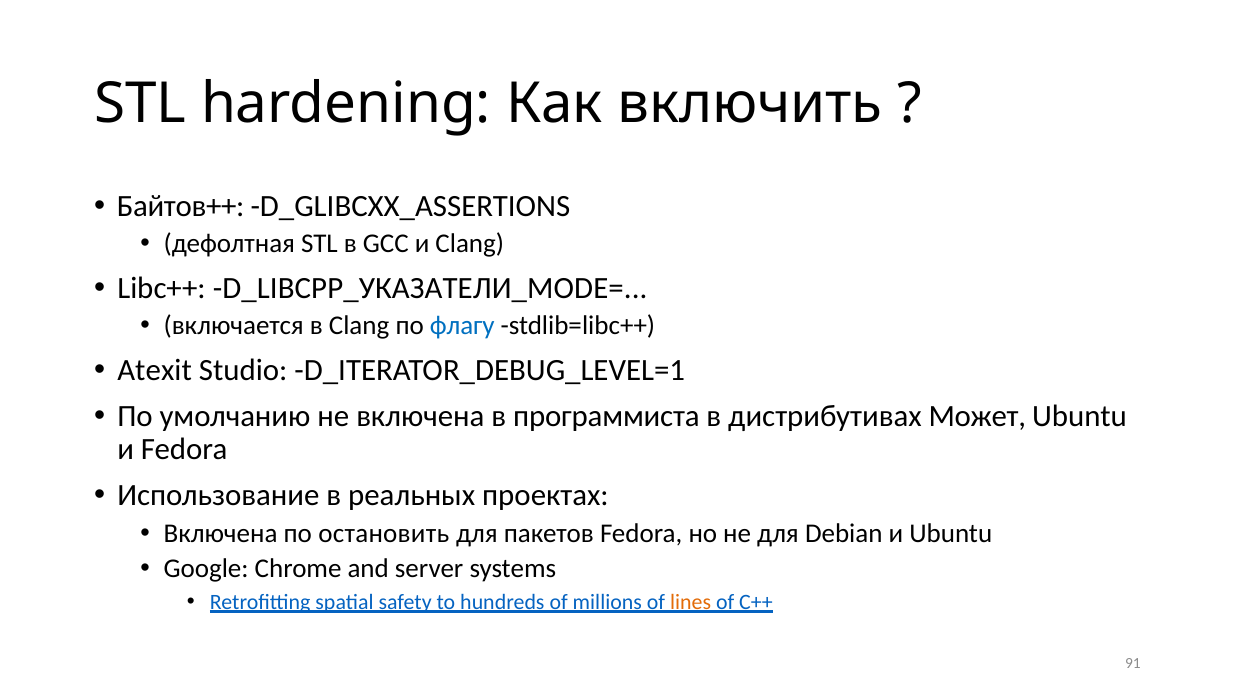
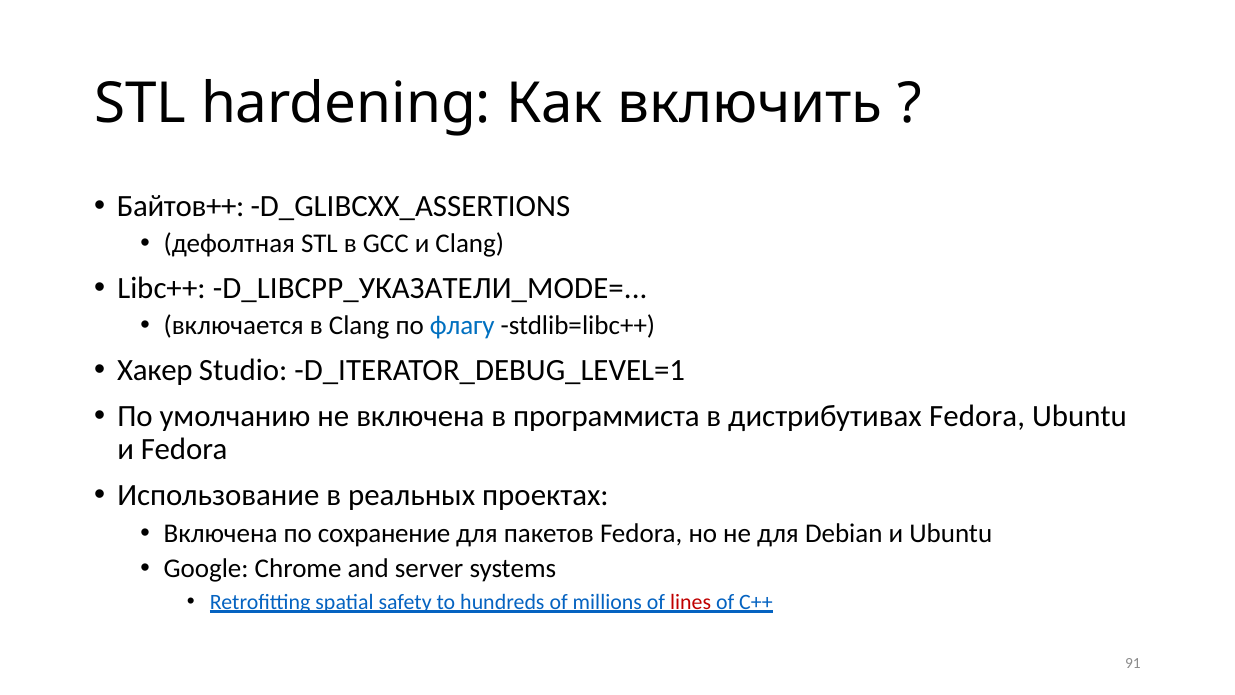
Atexit: Atexit -> Хакер
дистрибутивах Может: Может -> Fedora
остановить: остановить -> сохранение
lines colour: orange -> red
